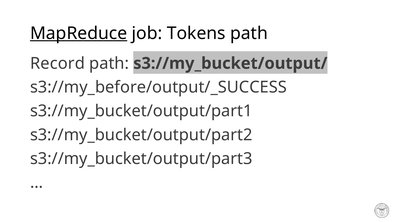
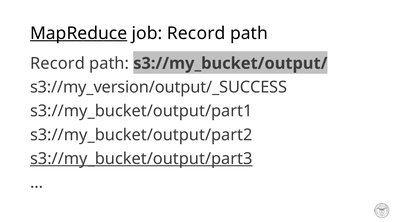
job Tokens: Tokens -> Record
s3://my_before/output/_SUCCESS: s3://my_before/output/_SUCCESS -> s3://my_version/output/_SUCCESS
s3://my_bucket/output/part3 underline: none -> present
